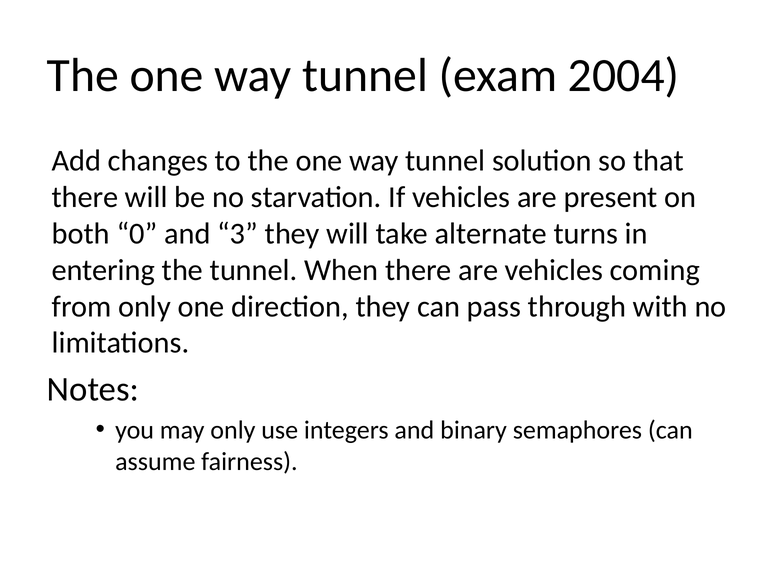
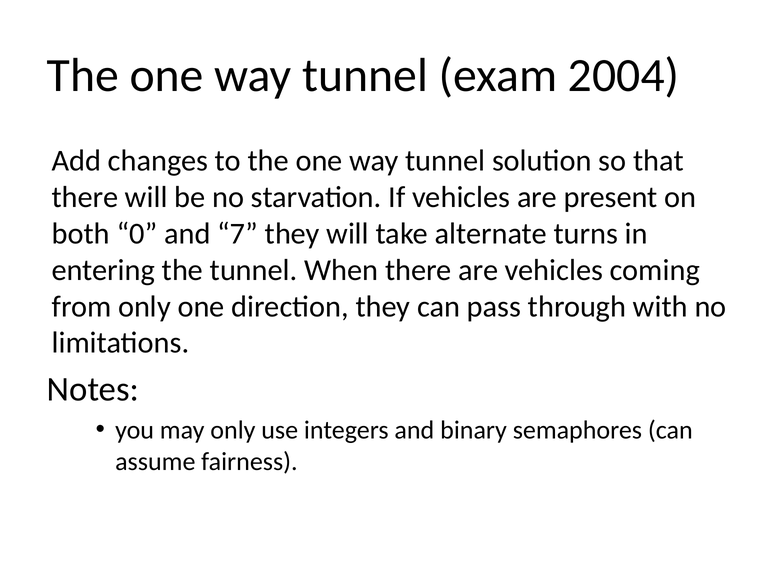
3: 3 -> 7
